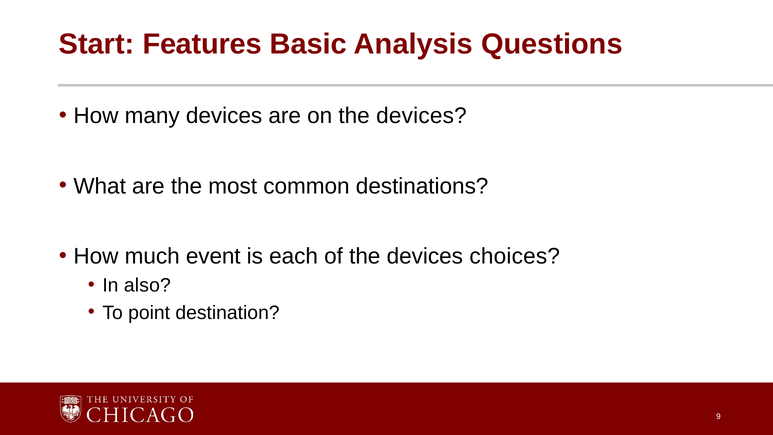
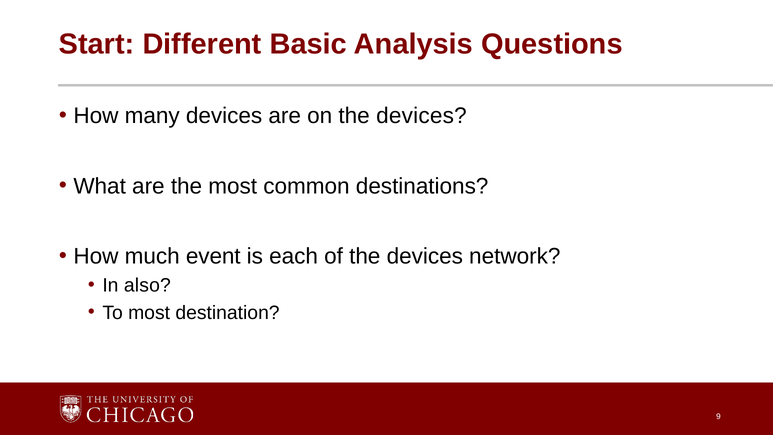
Features: Features -> Different
choices: choices -> network
To point: point -> most
